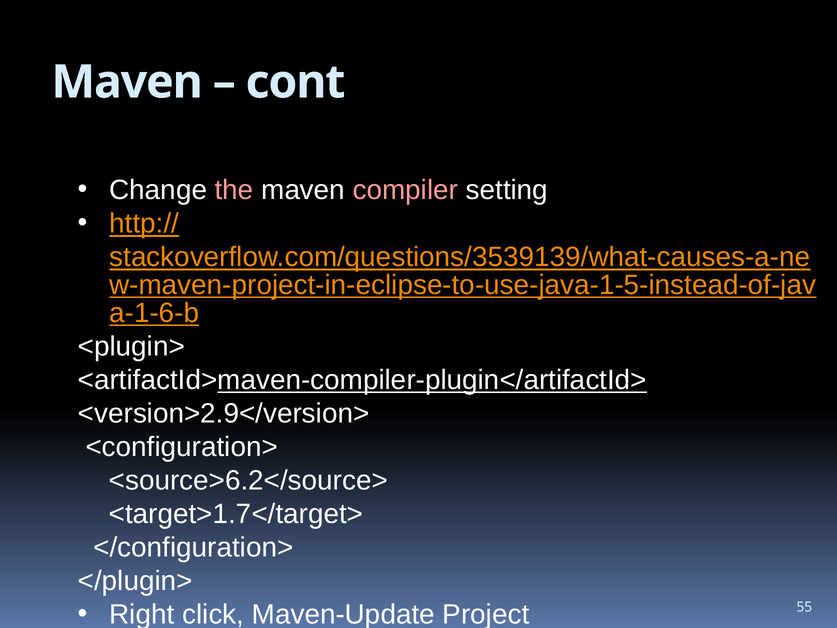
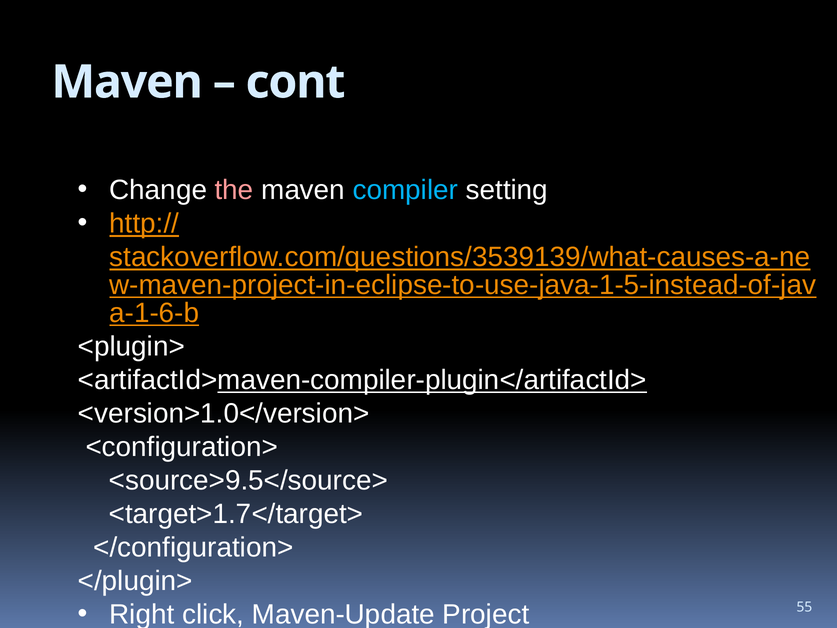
compiler colour: pink -> light blue
<version>2.9</version>: <version>2.9</version> -> <version>1.0</version>
<source>6.2</source>: <source>6.2</source> -> <source>9.5</source>
